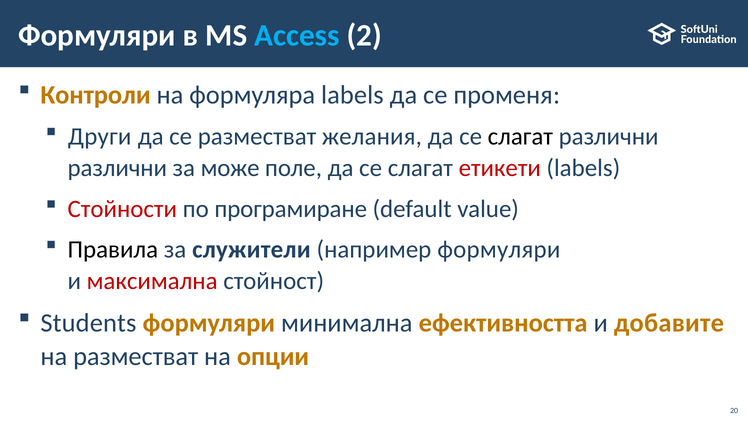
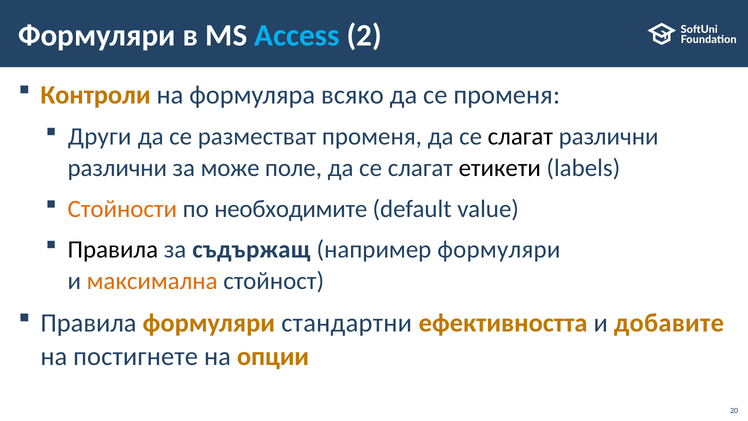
формуляра labels: labels -> всяко
разместват желания: желания -> променя
етикети colour: red -> black
Стойности colour: red -> orange
програмиране: програмиране -> необходимите
служители: служители -> съдържащ
максимална colour: red -> orange
Students at (88, 323): Students -> Правила
минимална: минимална -> стандартни
на разместват: разместват -> постигнете
